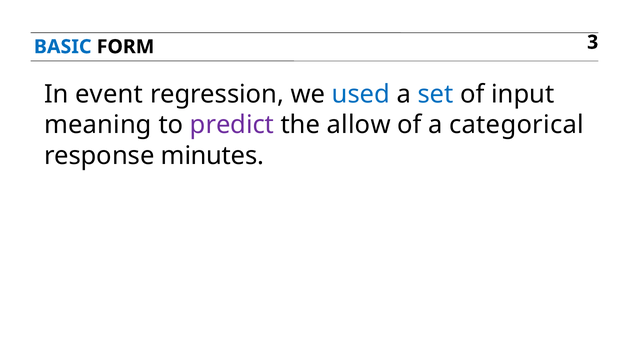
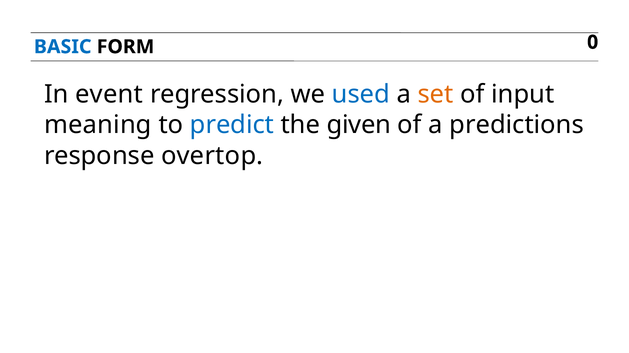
3: 3 -> 0
set colour: blue -> orange
predict colour: purple -> blue
allow: allow -> given
categorical: categorical -> predictions
minutes: minutes -> overtop
